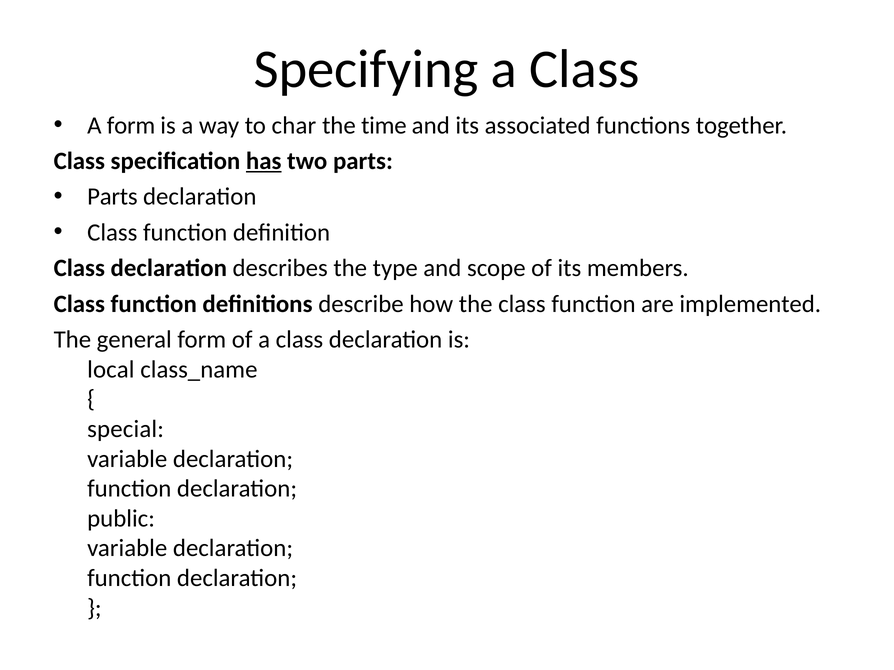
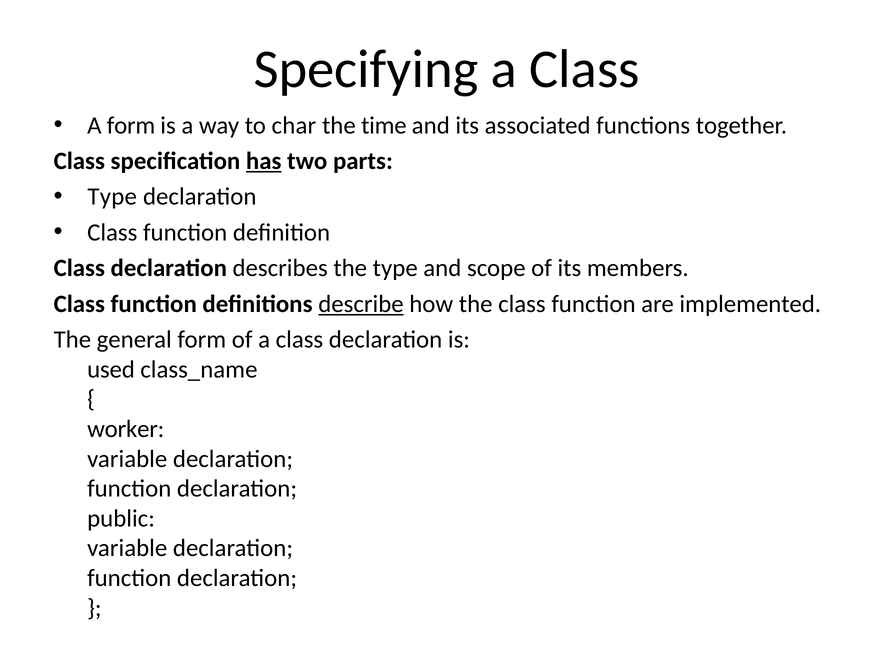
Parts at (112, 197): Parts -> Type
describe underline: none -> present
local: local -> used
special: special -> worker
